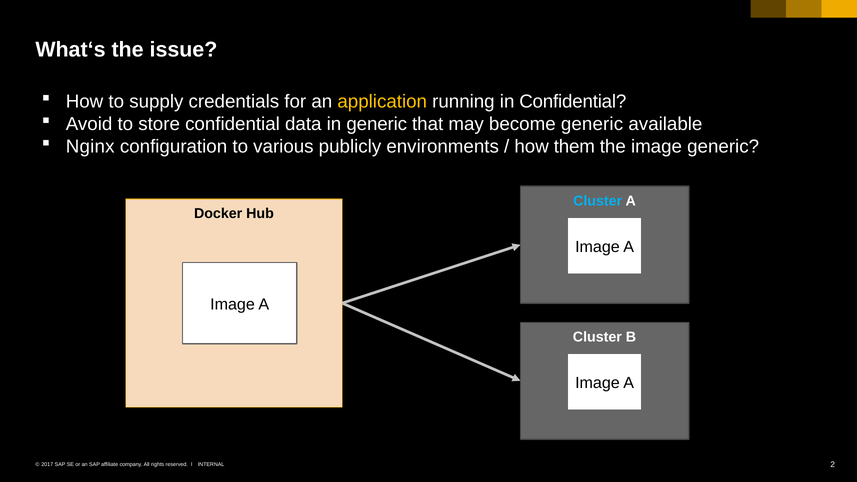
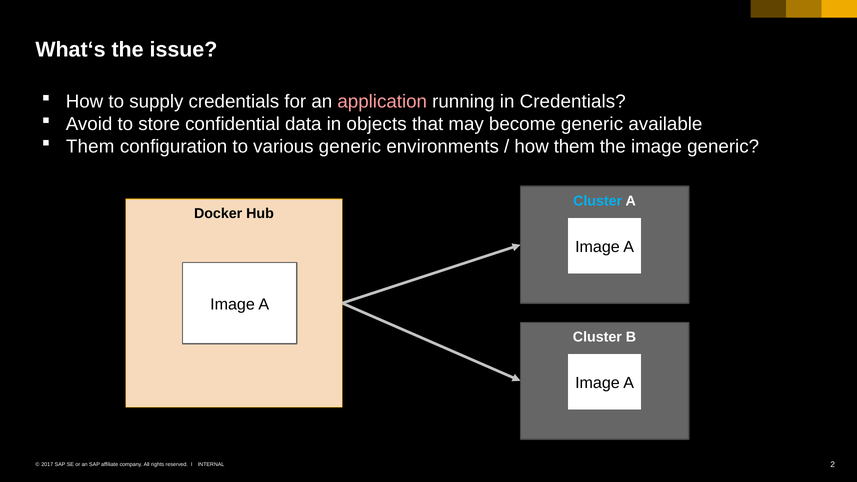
application colour: yellow -> pink
in Confidential: Confidential -> Credentials
in generic: generic -> objects
Nginx at (90, 147): Nginx -> Them
various publicly: publicly -> generic
